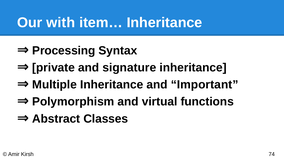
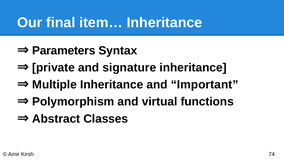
with: with -> final
Processing: Processing -> Parameters
